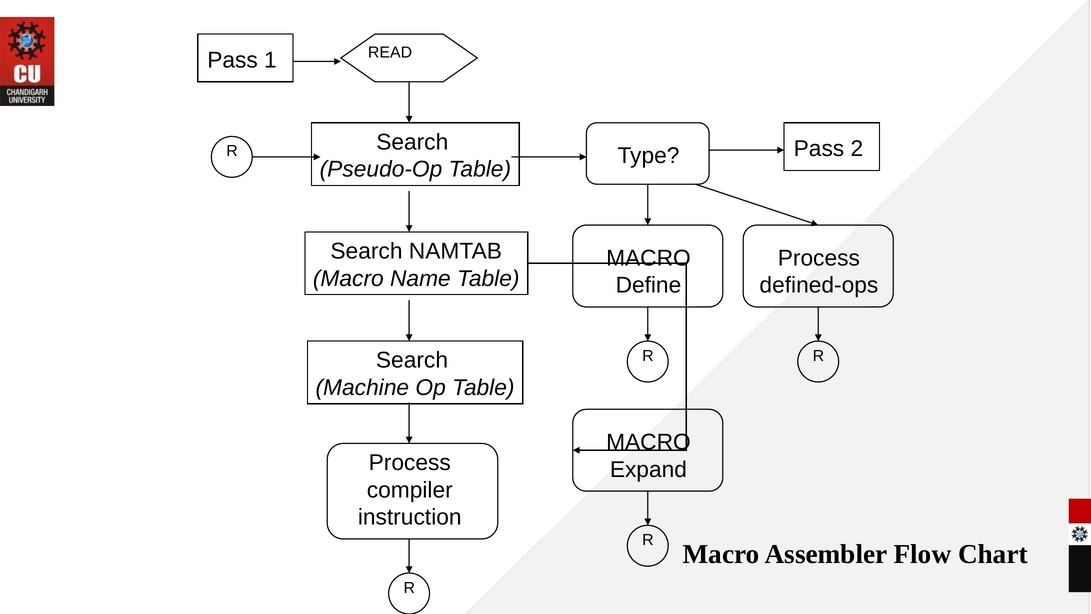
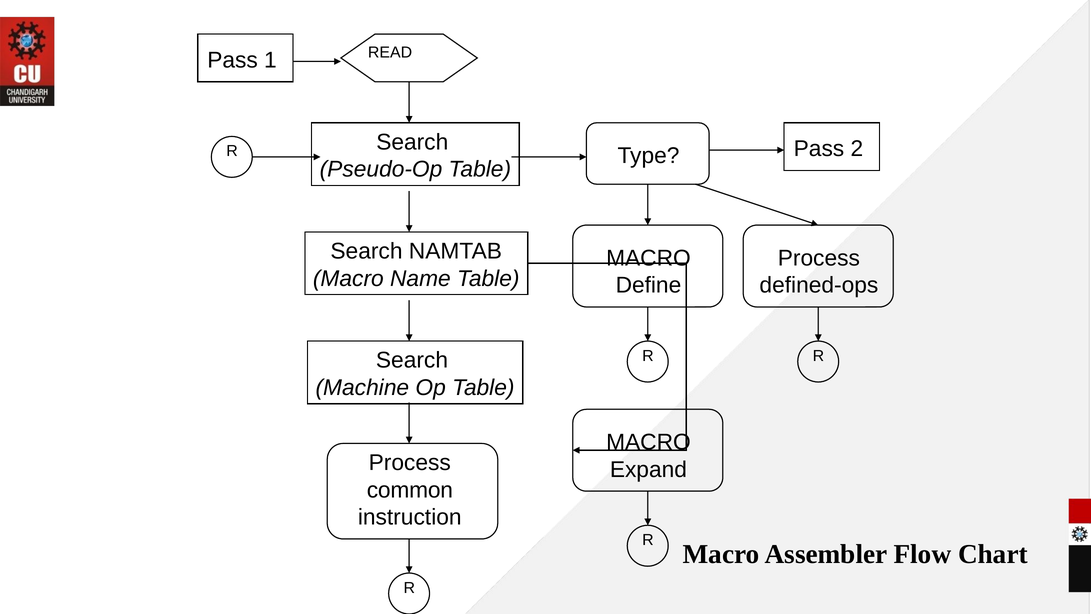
compiler: compiler -> common
